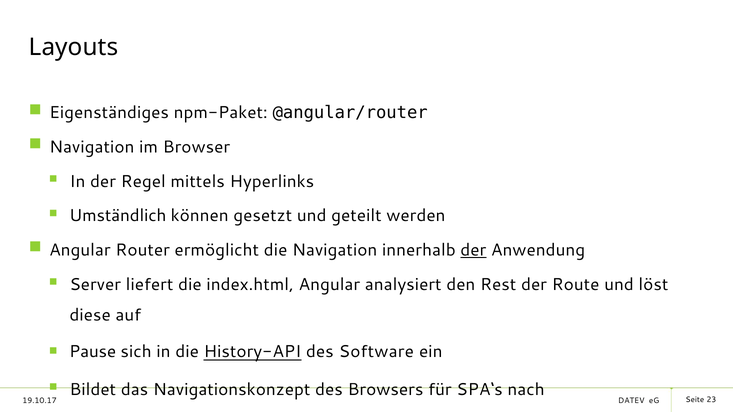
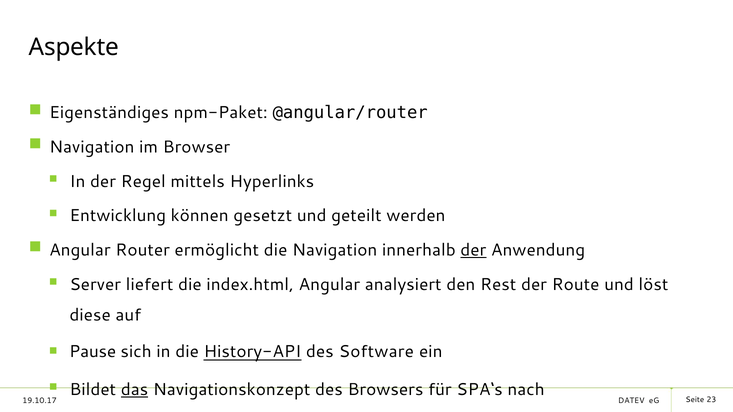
Layouts: Layouts -> Aspekte
Umständlich: Umständlich -> Entwicklung
das underline: none -> present
